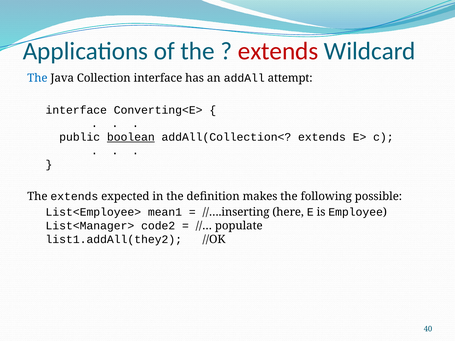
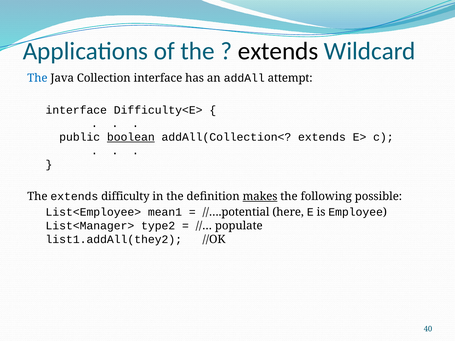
extends at (278, 51) colour: red -> black
Converting<E>: Converting<E> -> Difficulty<E>
expected: expected -> difficulty
makes underline: none -> present
//….inserting: //….inserting -> //….potential
code2: code2 -> type2
